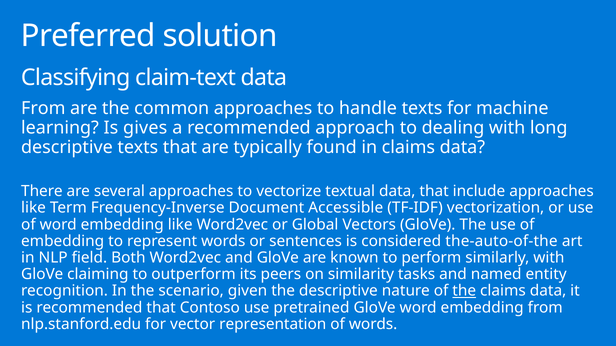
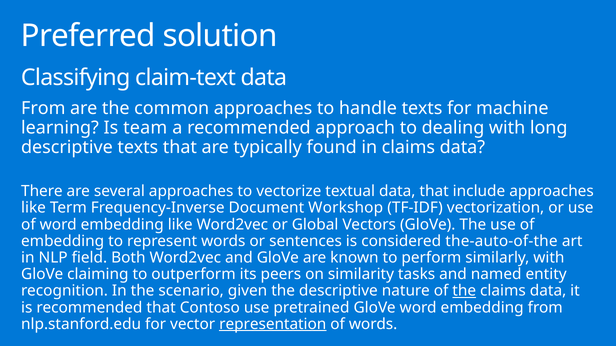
gives: gives -> team
Accessible: Accessible -> Workshop
representation underline: none -> present
